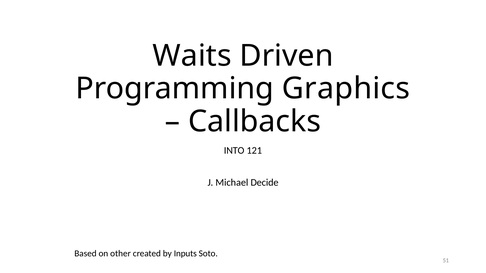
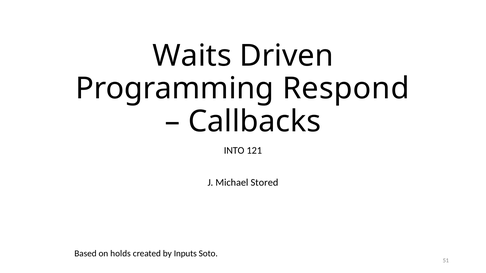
Graphics: Graphics -> Respond
Decide: Decide -> Stored
other: other -> holds
